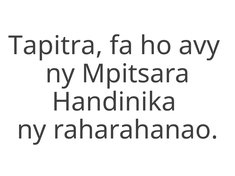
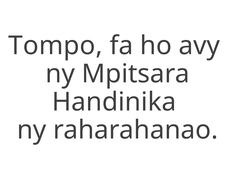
Tapitra: Tapitra -> Tompo
